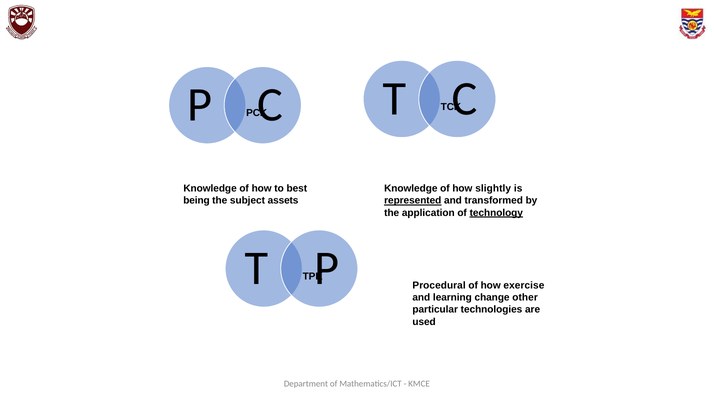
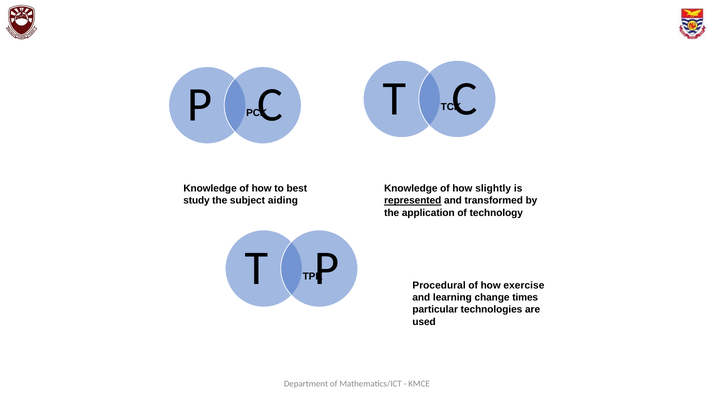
being: being -> study
assets: assets -> aiding
technology underline: present -> none
other: other -> times
